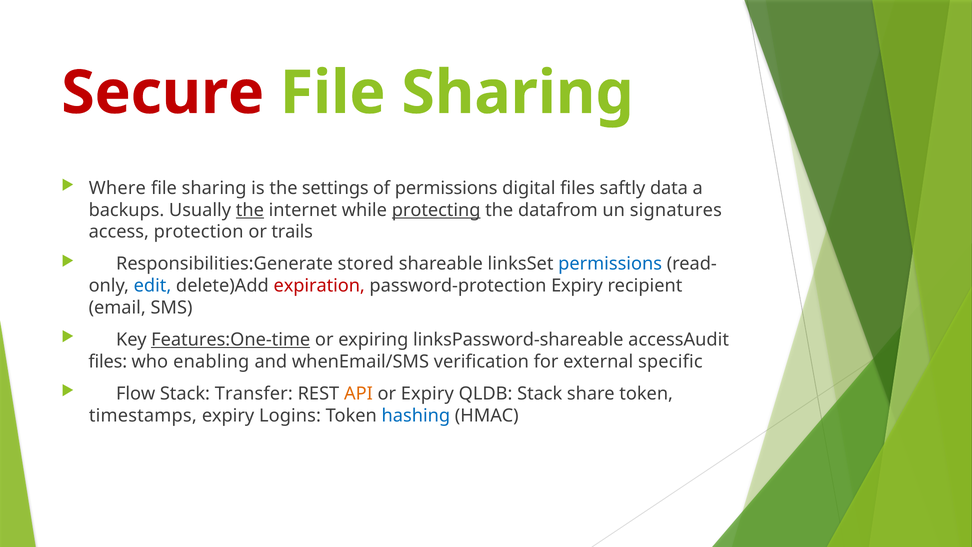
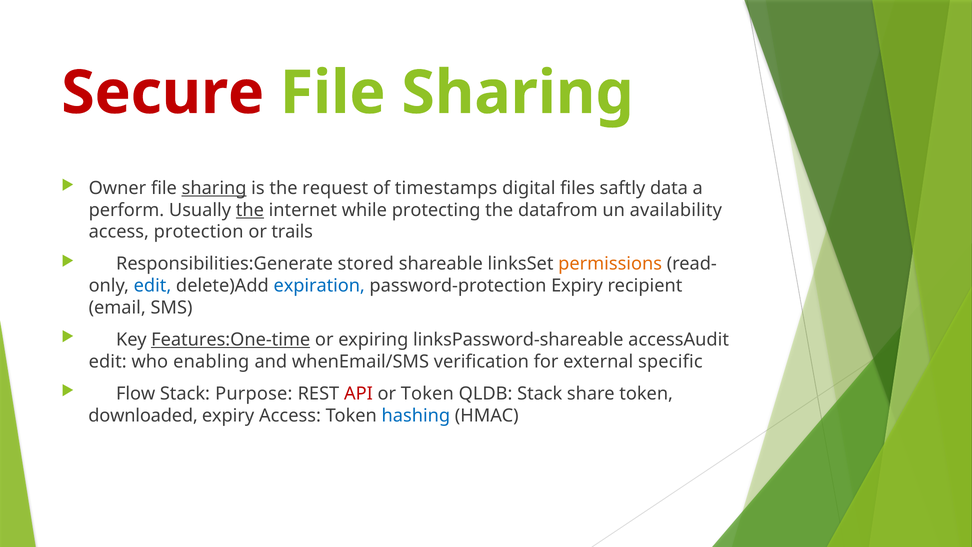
Where: Where -> Owner
sharing at (214, 188) underline: none -> present
settings: settings -> request
of permissions: permissions -> timestamps
backups: backups -> perform
protecting underline: present -> none
signatures: signatures -> availability
permissions at (610, 264) colour: blue -> orange
expiration colour: red -> blue
files at (108, 361): files -> edit
Transfer: Transfer -> Purpose
API colour: orange -> red
or Expiry: Expiry -> Token
timestamps: timestamps -> downloaded
expiry Logins: Logins -> Access
